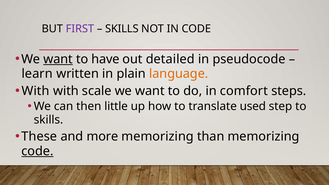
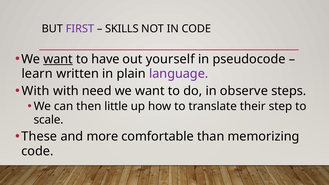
detailed: detailed -> yourself
language colour: orange -> purple
scale: scale -> need
comfort: comfort -> observe
used: used -> their
skills at (48, 120): skills -> scale
more memorizing: memorizing -> comfortable
code at (37, 151) underline: present -> none
